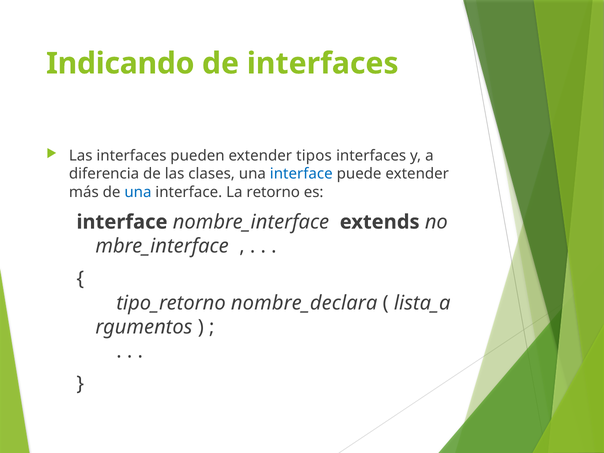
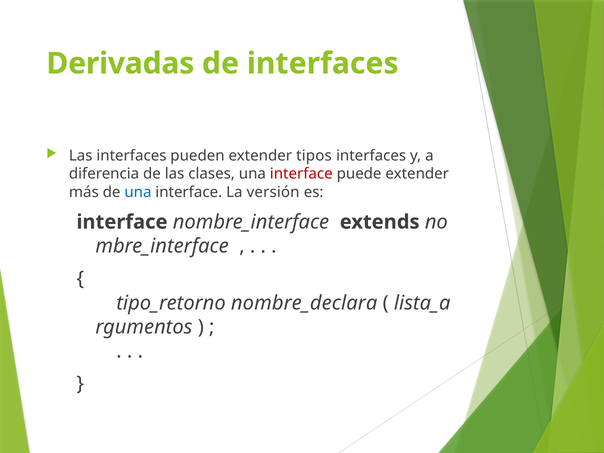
Indicando: Indicando -> Derivadas
interface at (301, 174) colour: blue -> red
retorno: retorno -> versión
